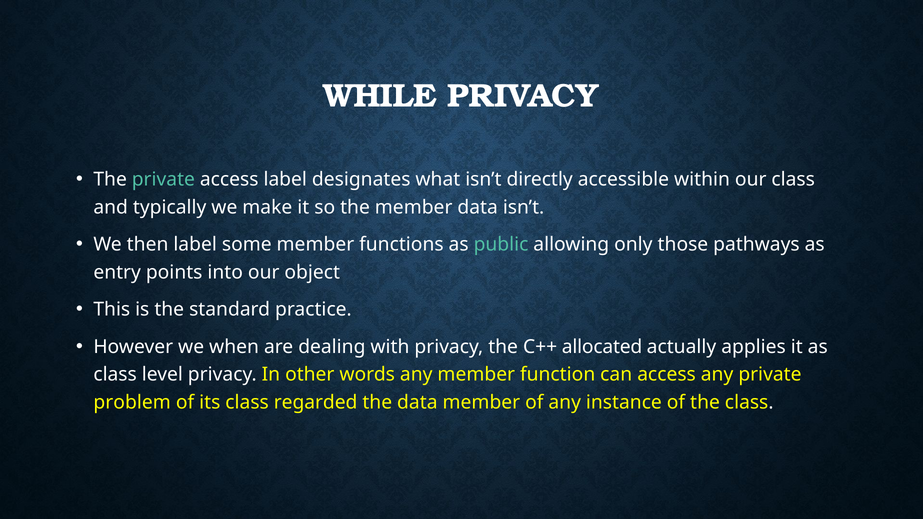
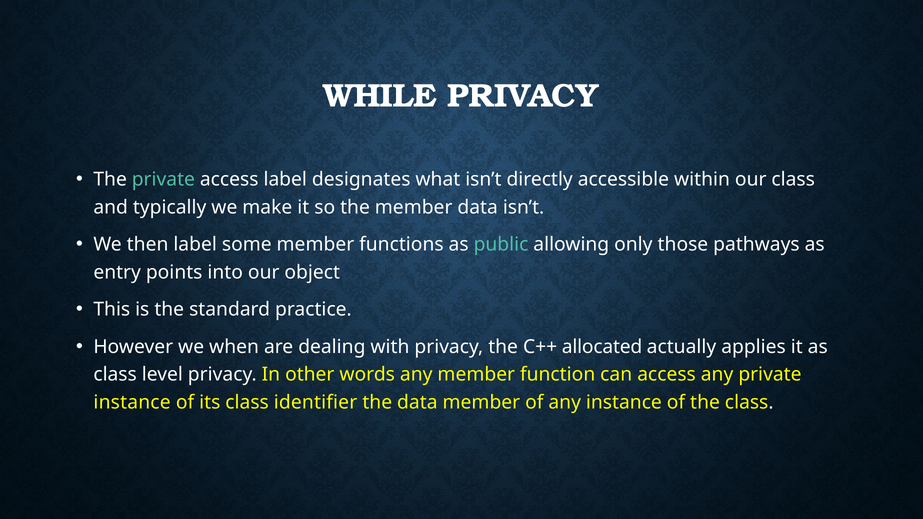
problem at (132, 402): problem -> instance
regarded: regarded -> identifier
